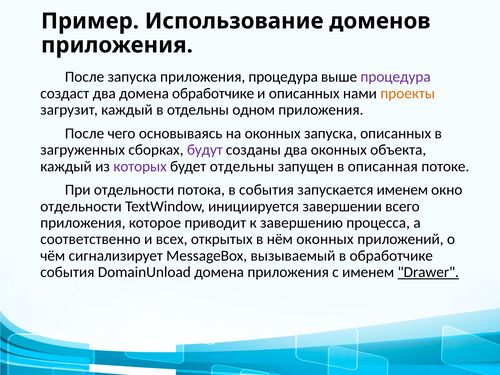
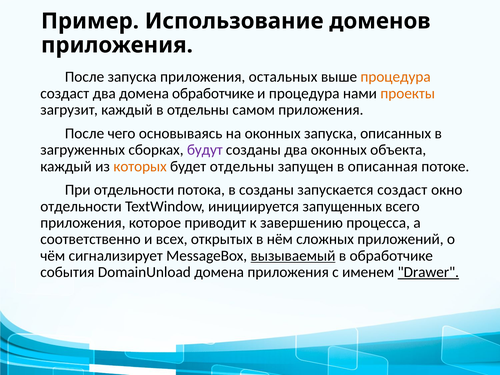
приложения процедура: процедура -> остальных
процедура at (396, 77) colour: purple -> orange
и описанных: описанных -> процедура
одном: одном -> самом
которых colour: purple -> orange
в события: события -> созданы
запускается именем: именем -> создаст
завершении: завершении -> запущенных
нём оконных: оконных -> сложных
вызываемый underline: none -> present
